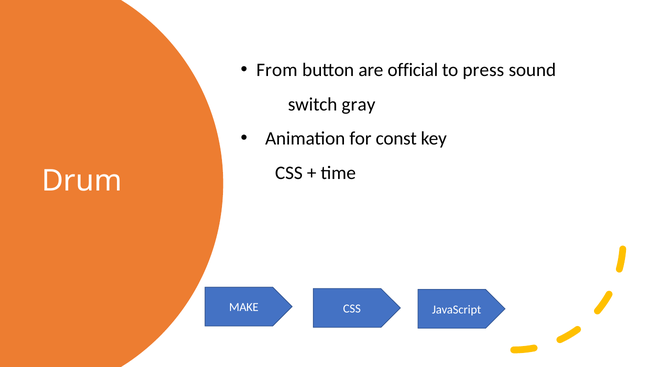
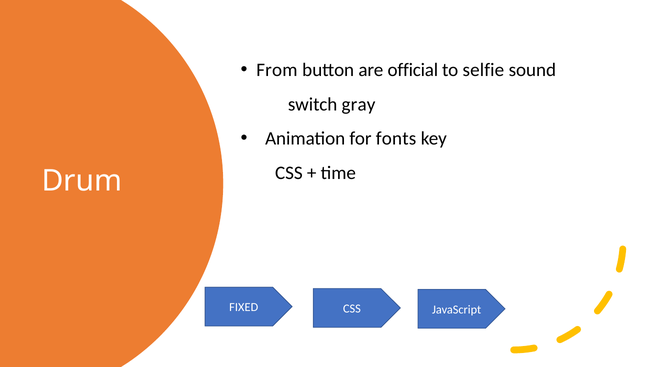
press: press -> selfie
const: const -> fonts
MAKE: MAKE -> FIXED
